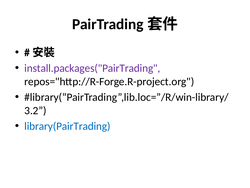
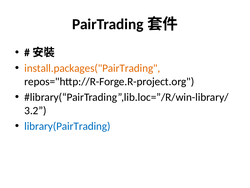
install.packages("PairTrading colour: purple -> orange
